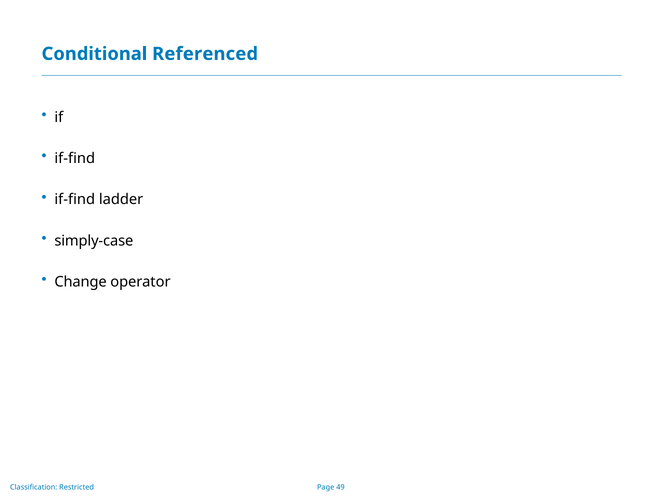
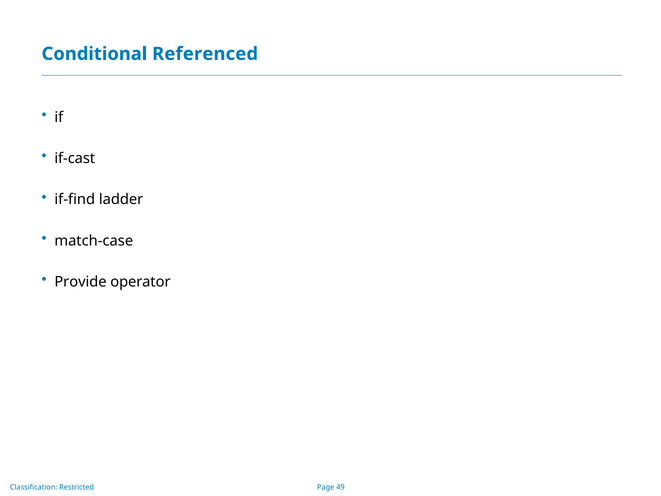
if-find at (75, 158): if-find -> if-cast
simply-case: simply-case -> match-case
Change: Change -> Provide
